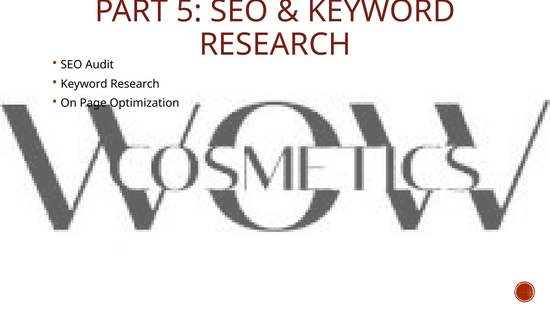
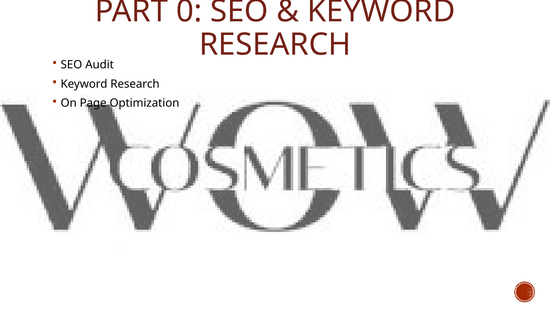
5: 5 -> 0
